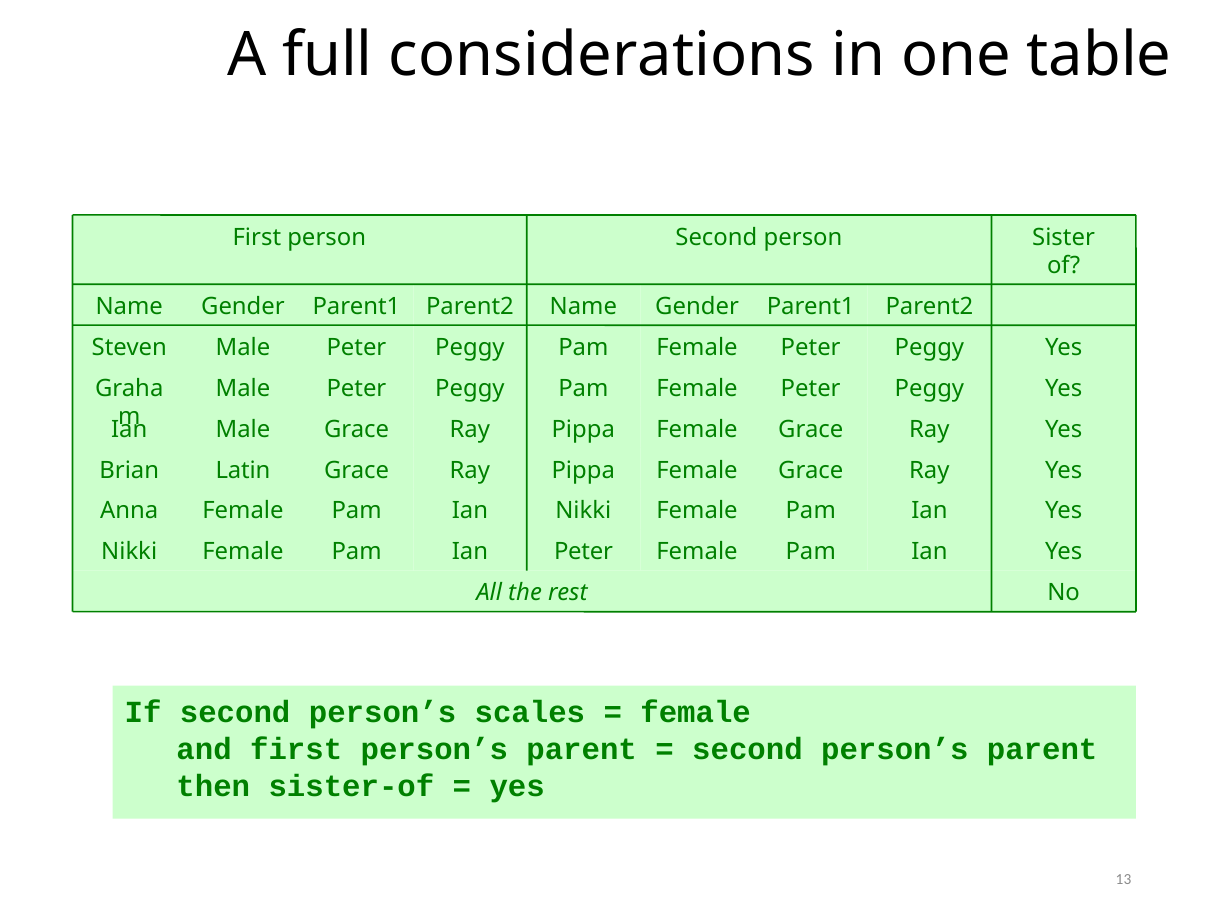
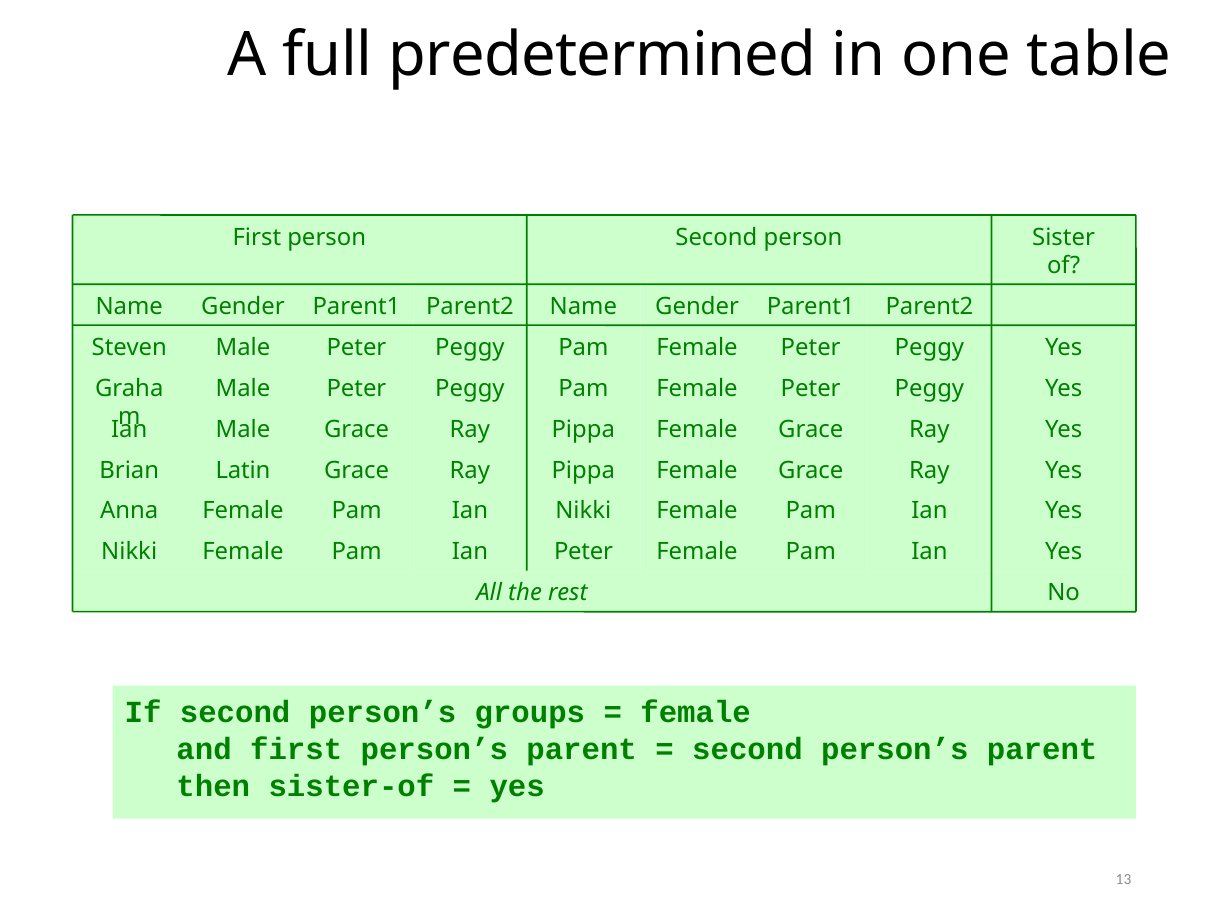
considerations: considerations -> predetermined
scales: scales -> groups
